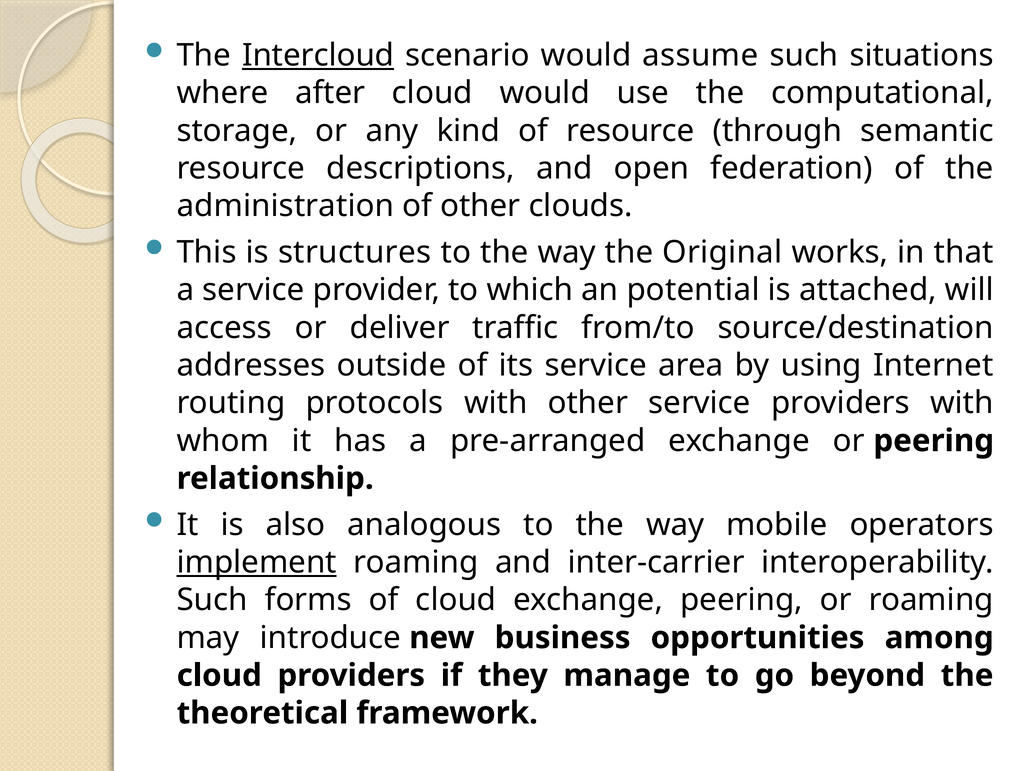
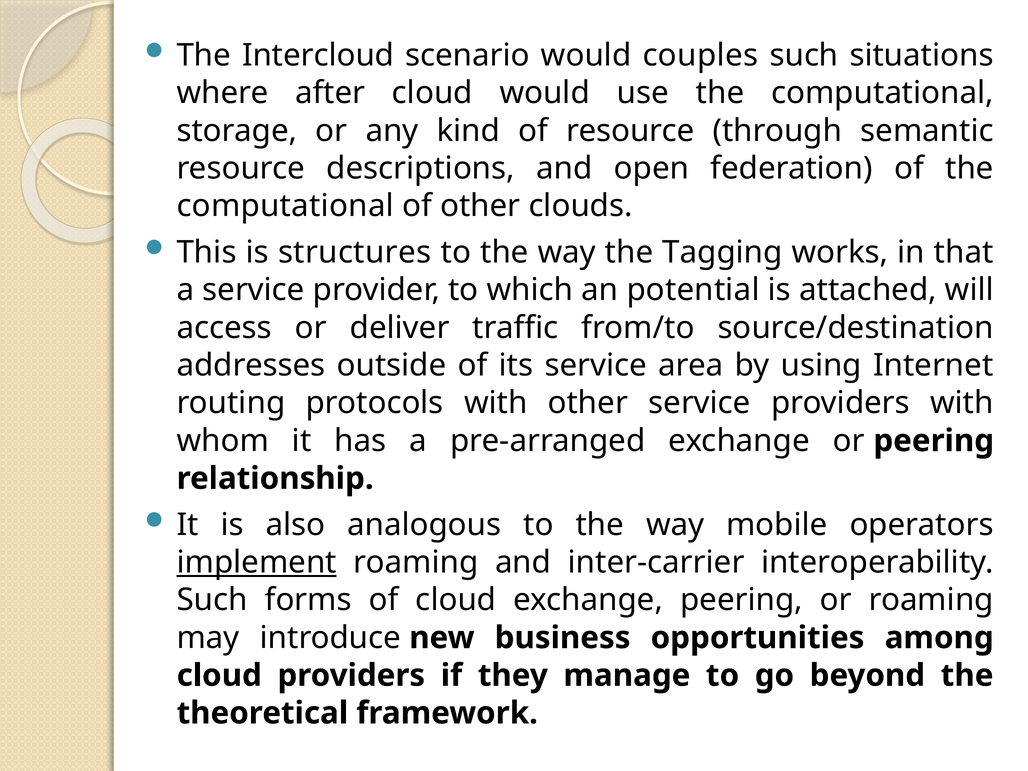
Intercloud underline: present -> none
assume: assume -> couples
administration at (285, 206): administration -> computational
Original: Original -> Tagging
